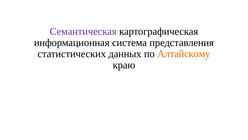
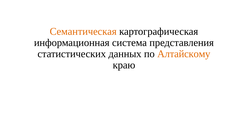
Семантическая colour: purple -> orange
